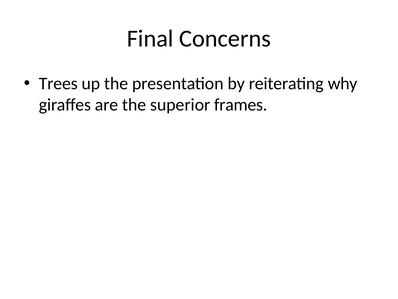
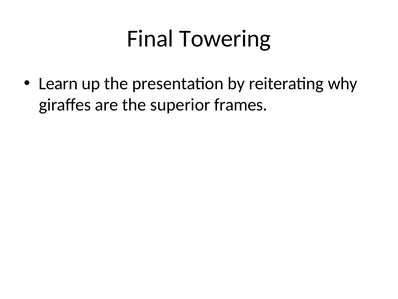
Concerns: Concerns -> Towering
Trees: Trees -> Learn
